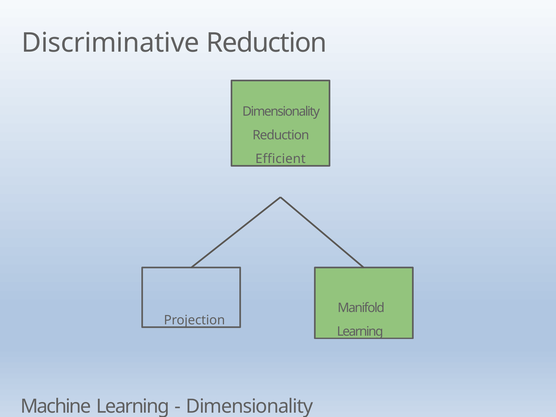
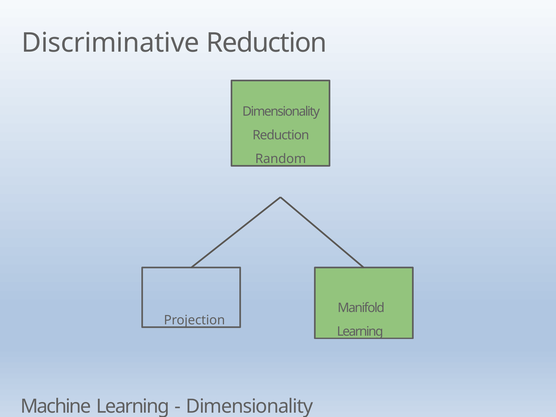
Efficient: Efficient -> Random
